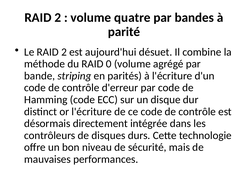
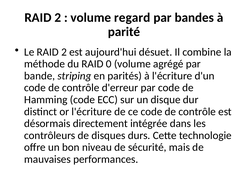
quatre: quatre -> regard
